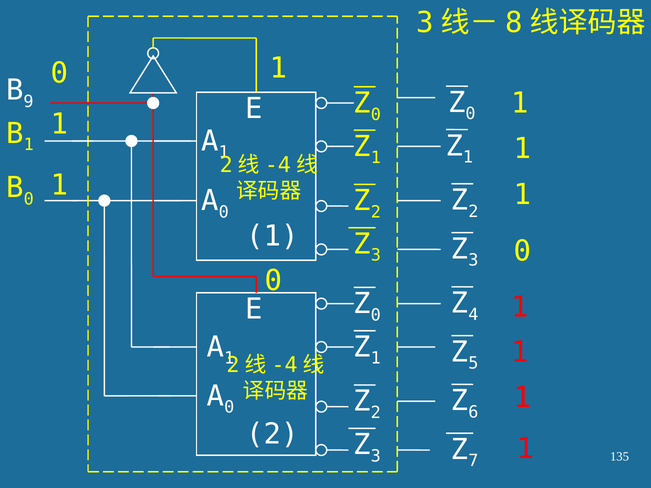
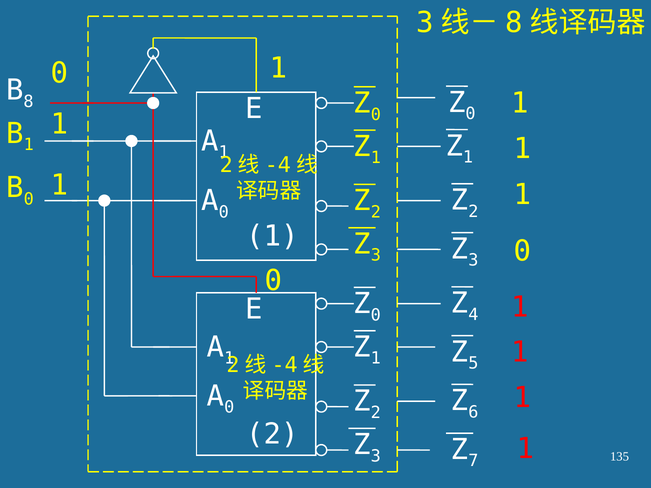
9: 9 -> 8
